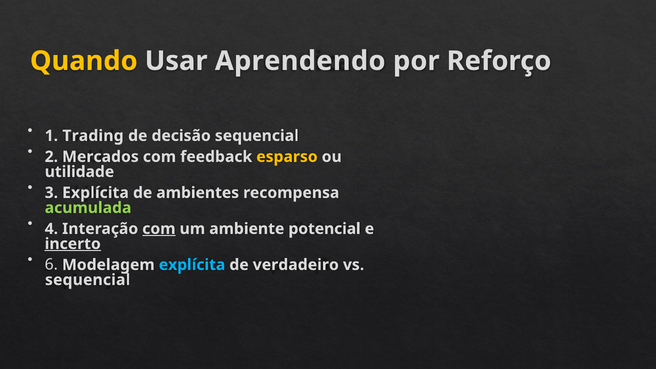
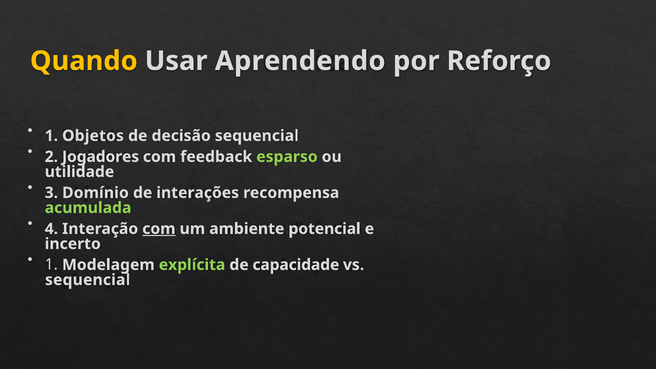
Trading: Trading -> Objetos
Mercados: Mercados -> Jogadores
esparso colour: yellow -> light green
3 Explícita: Explícita -> Domínio
ambientes: ambientes -> interações
incerto underline: present -> none
6 at (51, 265): 6 -> 1
explícita at (192, 265) colour: light blue -> light green
verdadeiro: verdadeiro -> capacidade
